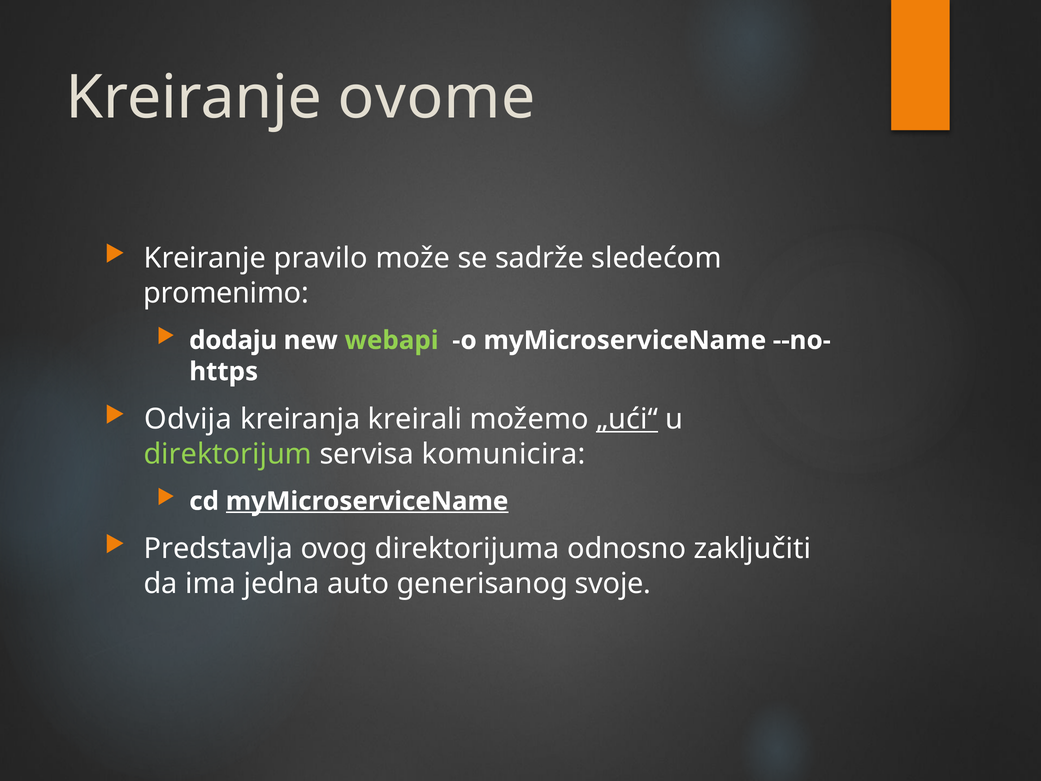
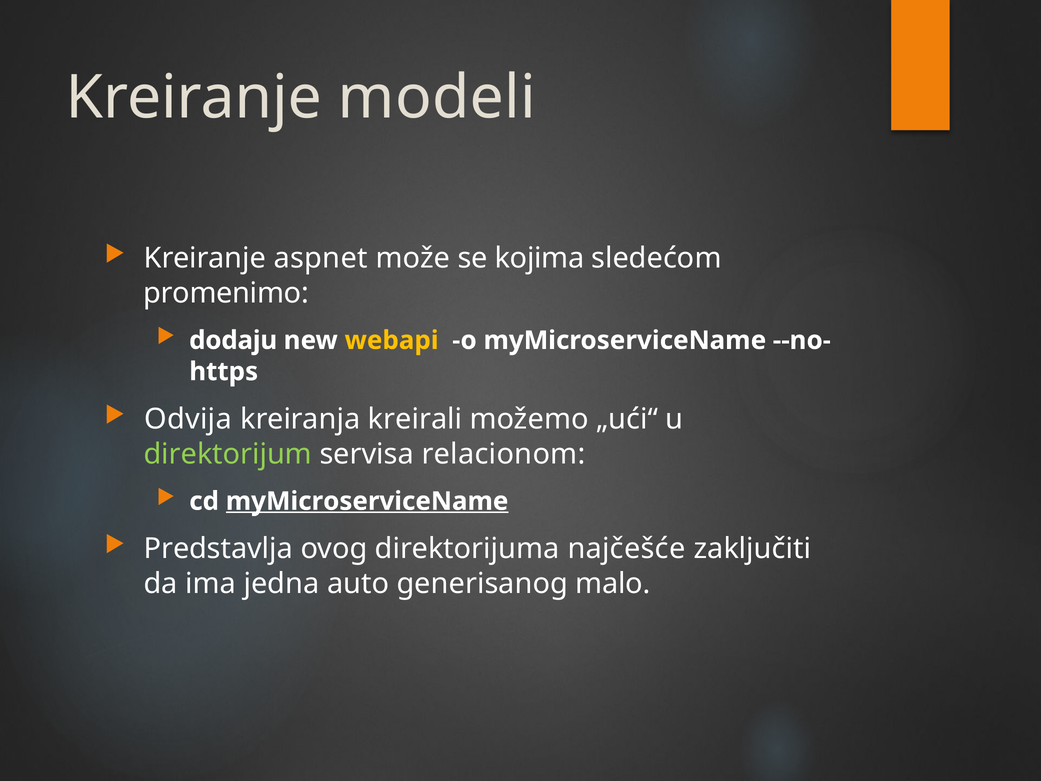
ovome: ovome -> modeli
pravilo: pravilo -> aspnet
sadrže: sadrže -> kojima
webapi colour: light green -> yellow
„ući“ underline: present -> none
komunicira: komunicira -> relacionom
odnosno: odnosno -> najčešće
svoje: svoje -> malo
